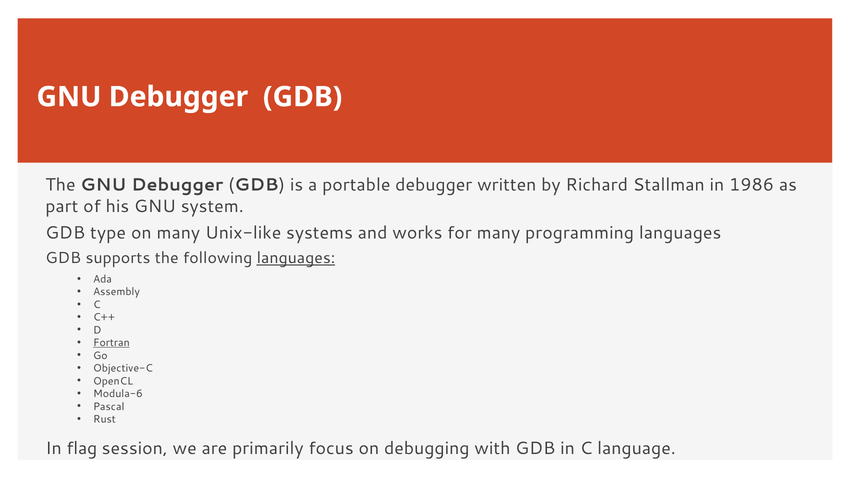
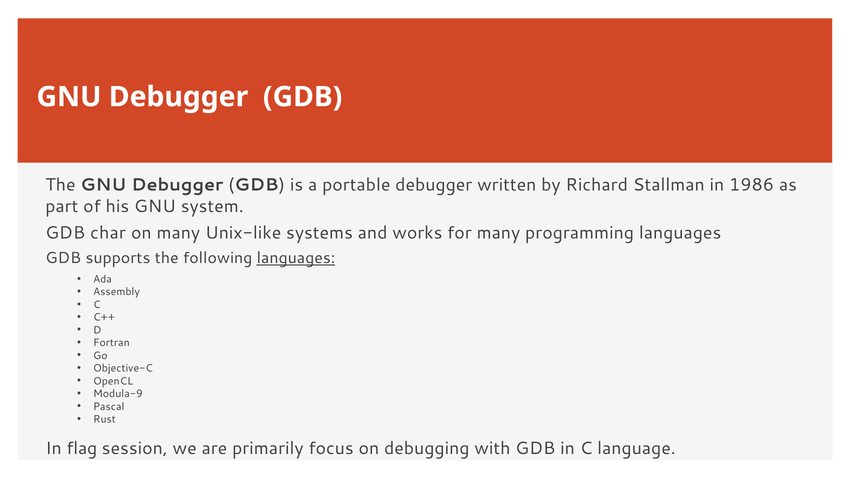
type: type -> char
Fortran underline: present -> none
Modula-6: Modula-6 -> Modula-9
